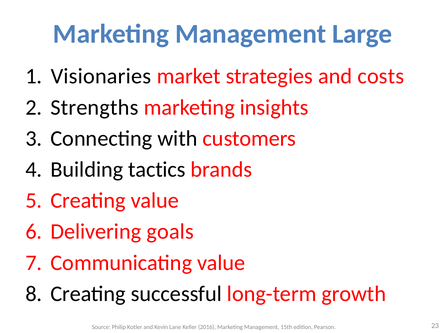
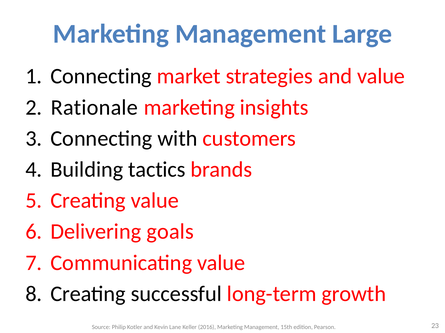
Visionaries at (101, 76): Visionaries -> Connecting
and costs: costs -> value
Strengths: Strengths -> Rationale
